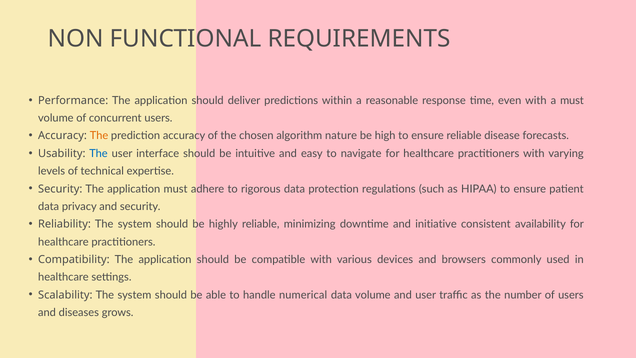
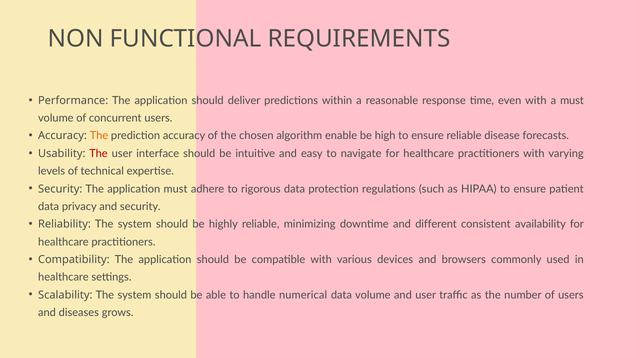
nature: nature -> enable
The at (98, 153) colour: blue -> red
initiative: initiative -> different
